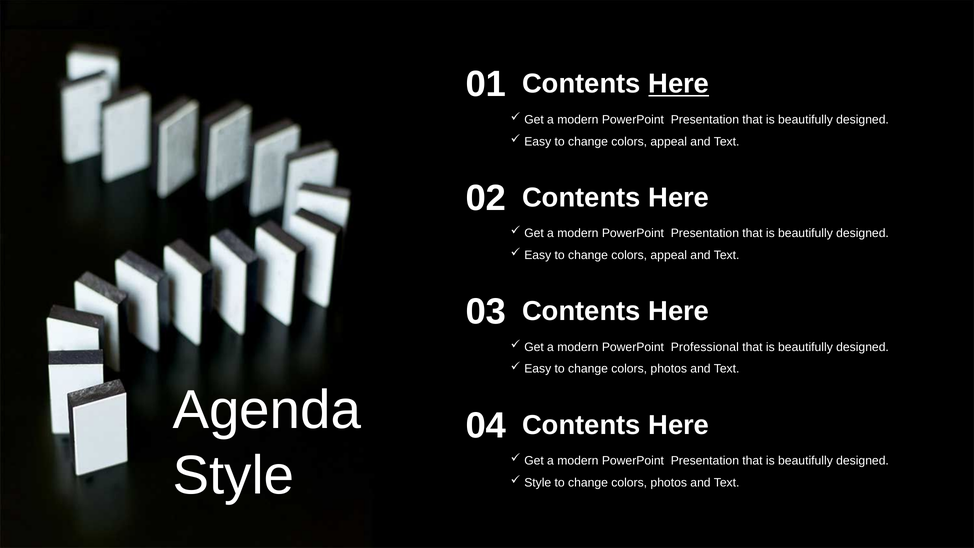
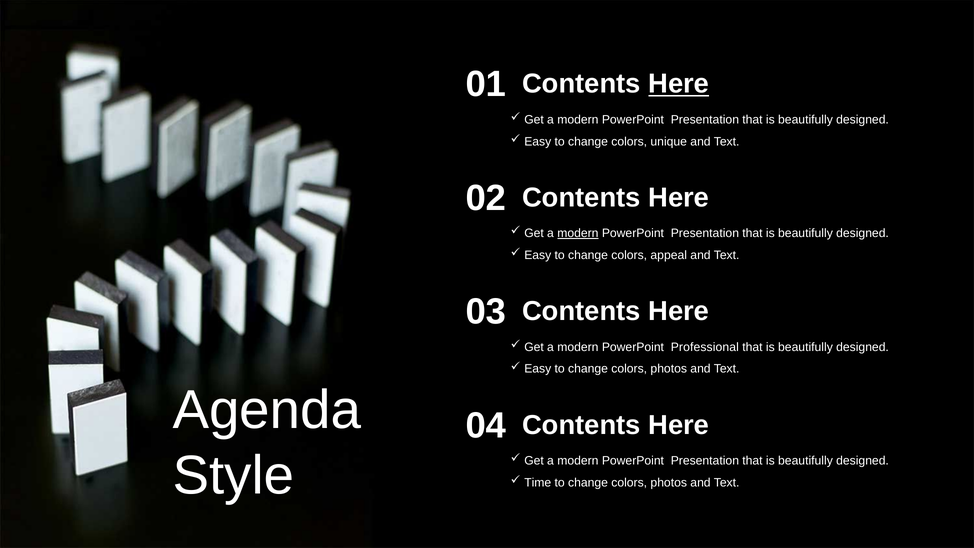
appeal at (669, 141): appeal -> unique
modern at (578, 233) underline: none -> present
Style at (538, 483): Style -> Time
